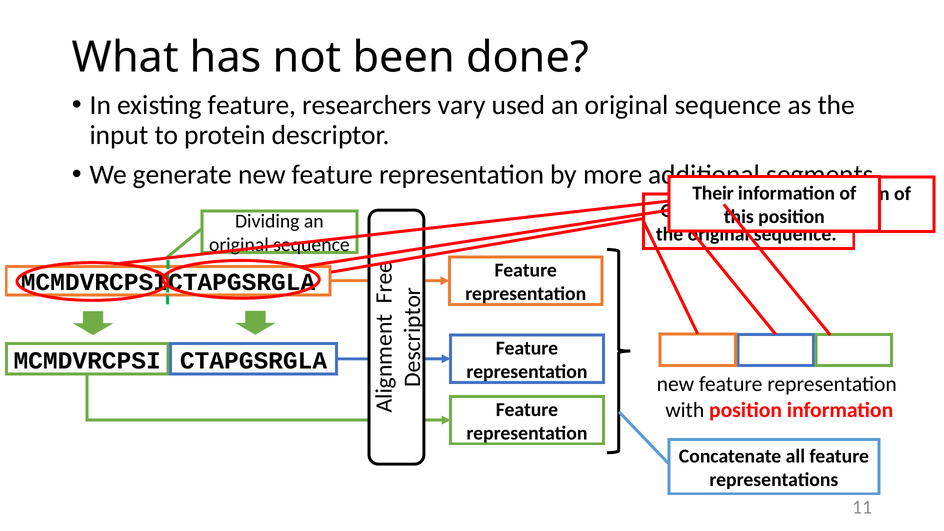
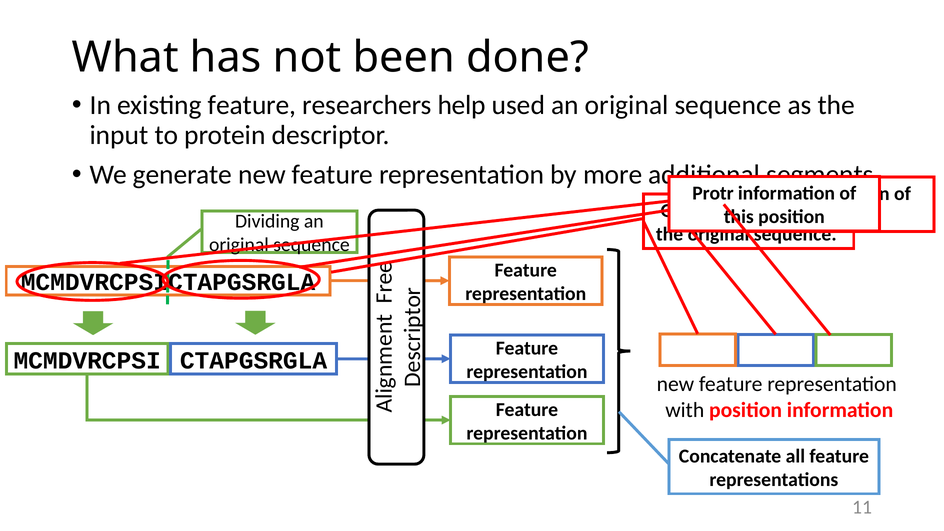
vary: vary -> help
Their: Their -> Protr
